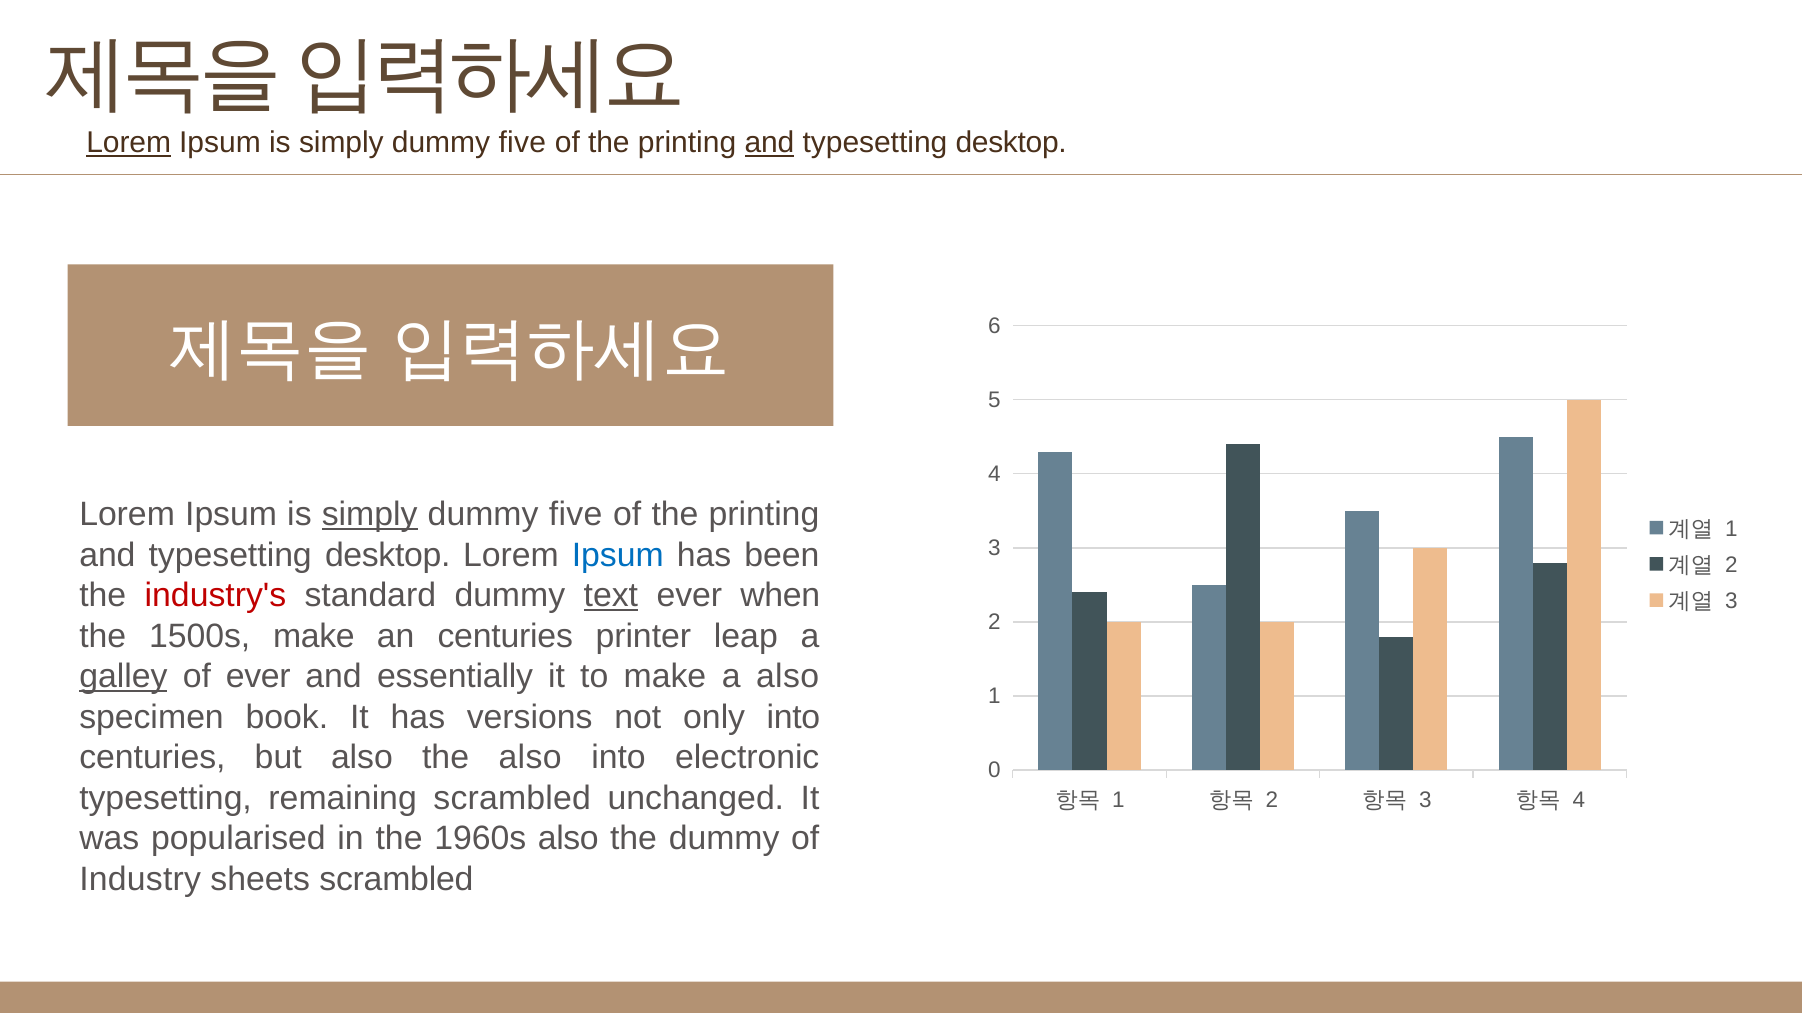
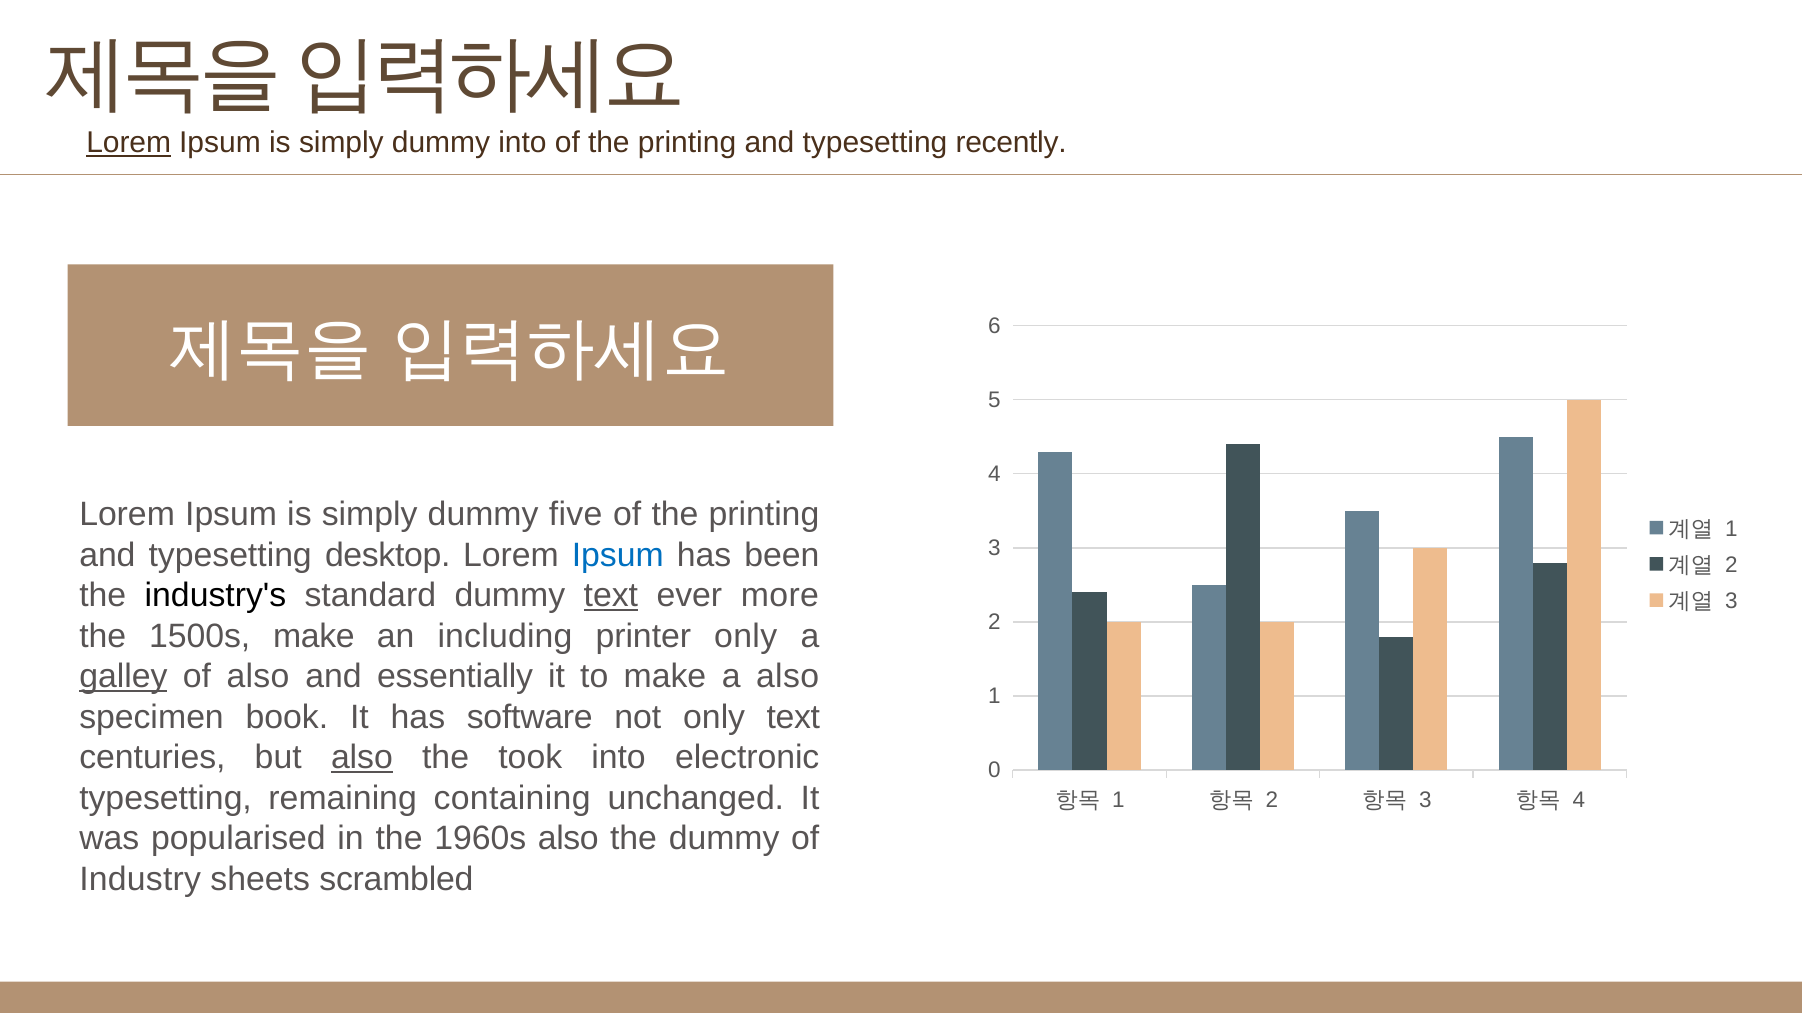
five at (522, 143): five -> into
and at (769, 143) underline: present -> none
desktop at (1011, 143): desktop -> recently
simply at (370, 515) underline: present -> none
industry's colour: red -> black
when: when -> more
an centuries: centuries -> including
printer leap: leap -> only
of ever: ever -> also
versions: versions -> software
only into: into -> text
also at (362, 758) underline: none -> present
the also: also -> took
remaining scrambled: scrambled -> containing
